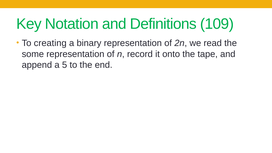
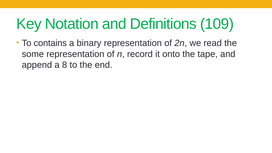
creating: creating -> contains
5: 5 -> 8
